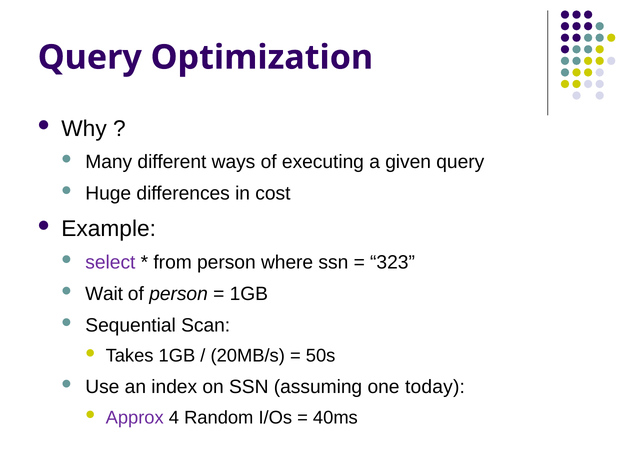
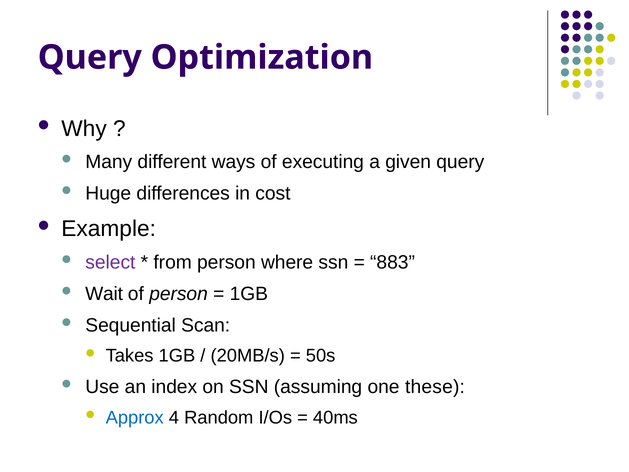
323: 323 -> 883
today: today -> these
Approx colour: purple -> blue
